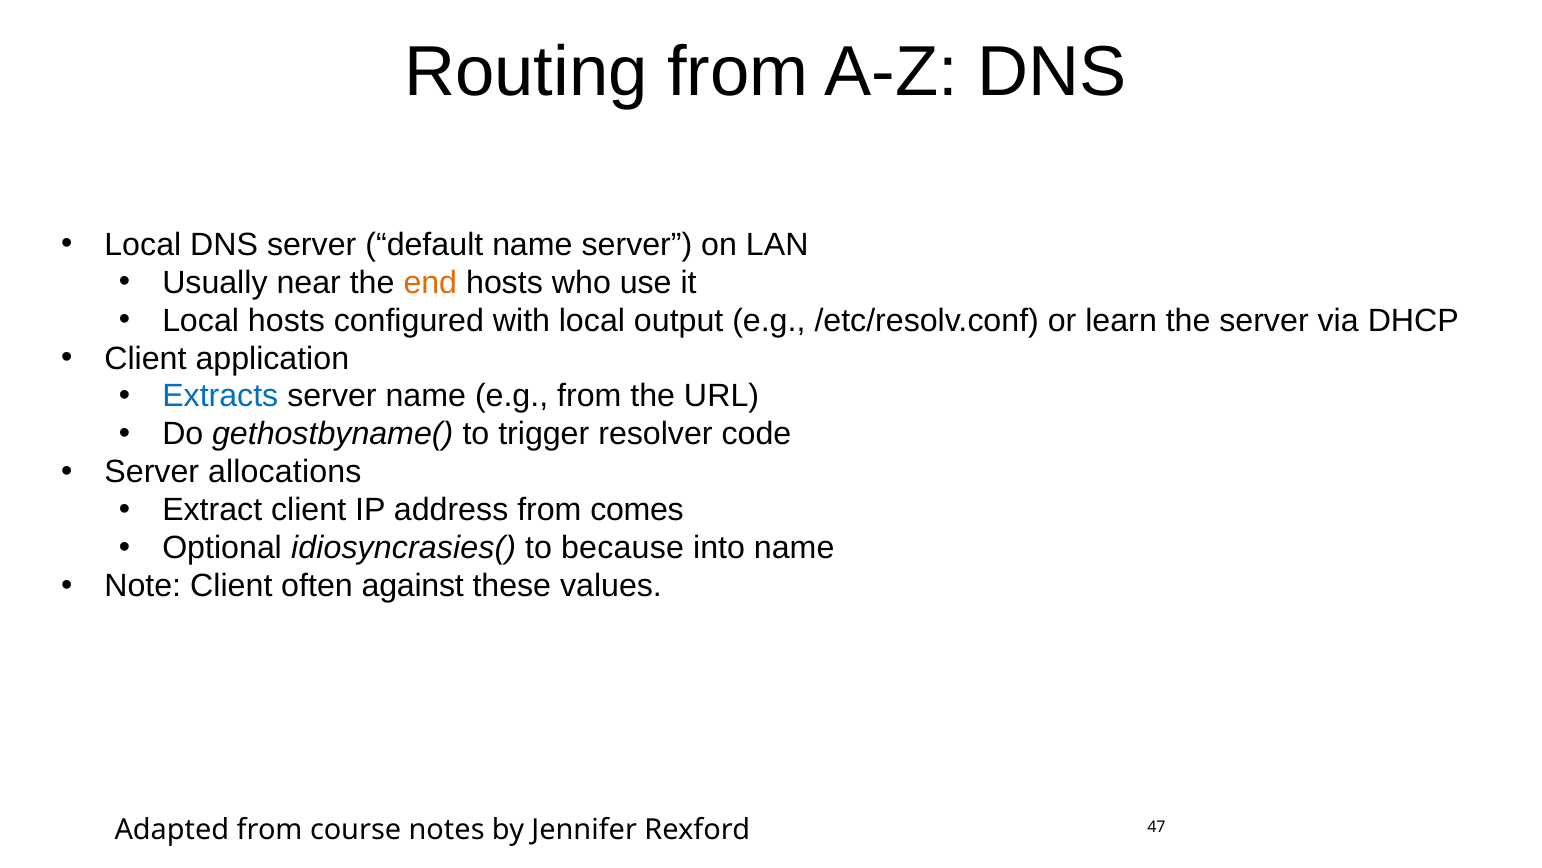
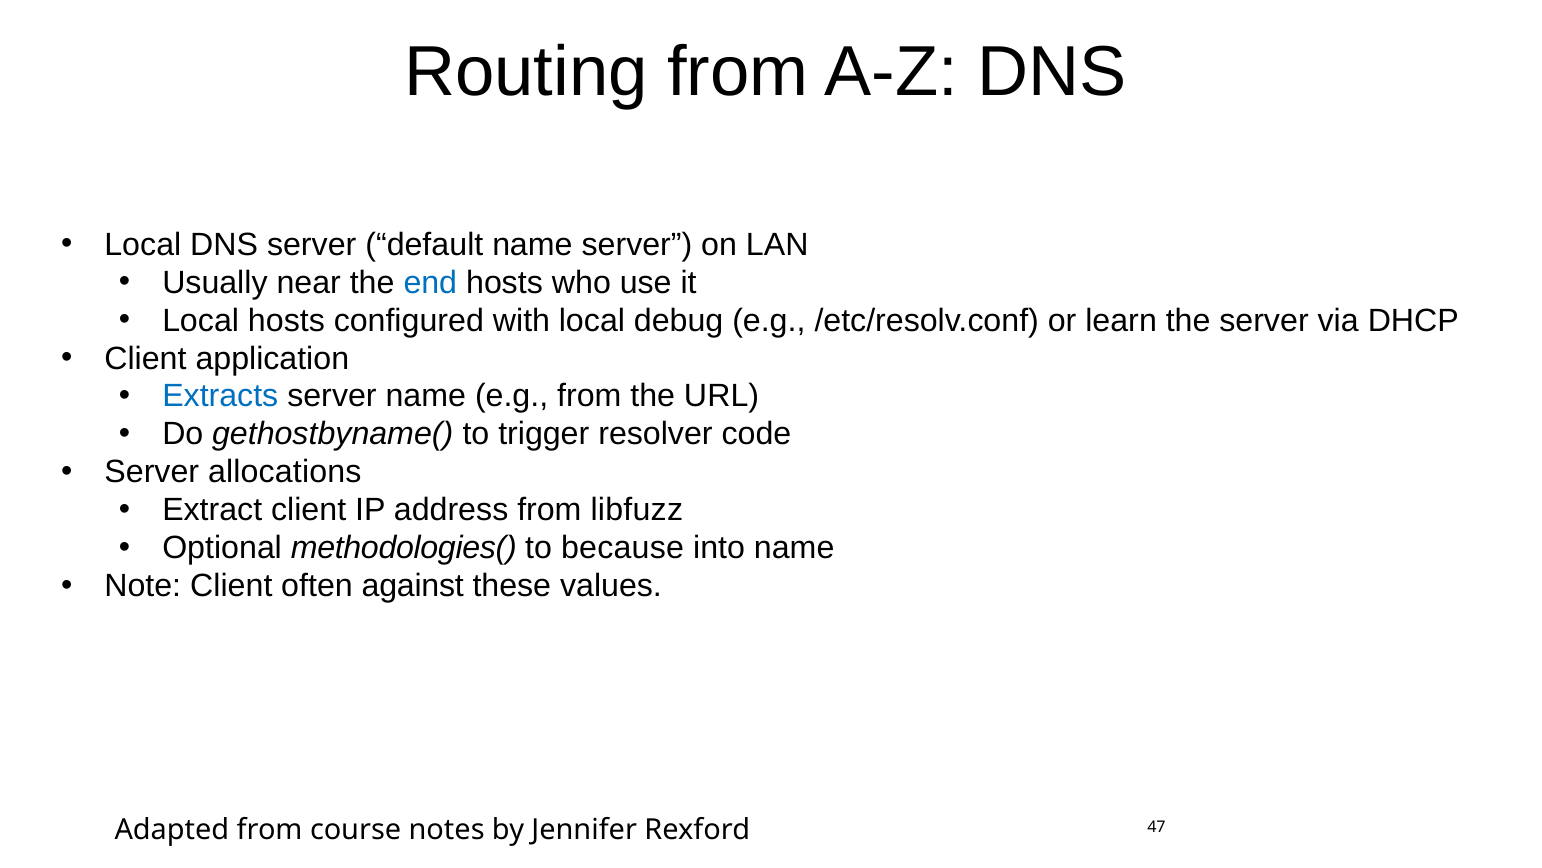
end colour: orange -> blue
output: output -> debug
comes: comes -> libfuzz
idiosyncrasies(: idiosyncrasies( -> methodologies(
